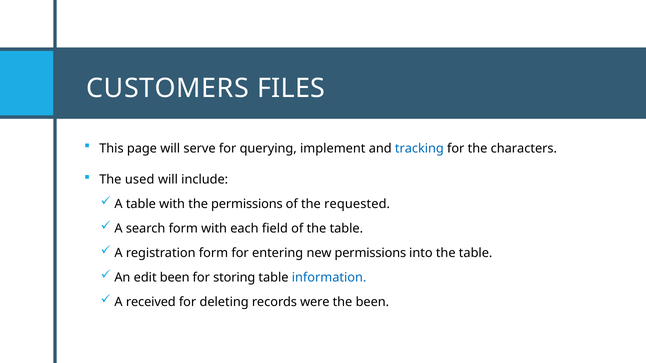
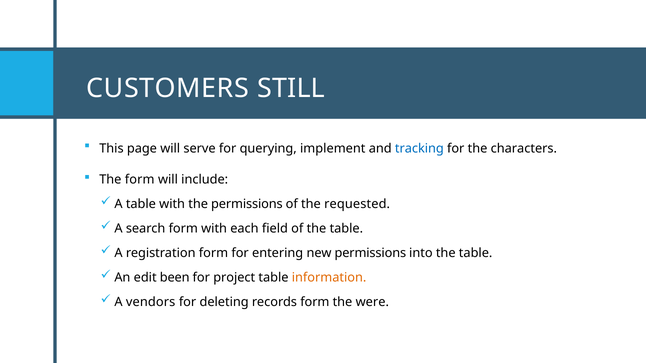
FILES: FILES -> STILL
The used: used -> form
storing: storing -> project
information colour: blue -> orange
received: received -> vendors
records were: were -> form
the been: been -> were
